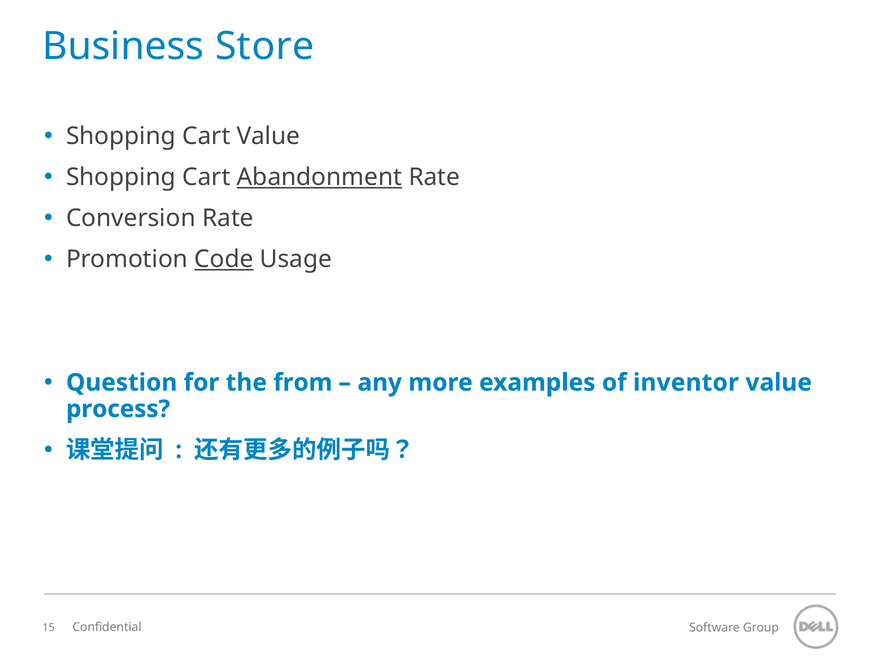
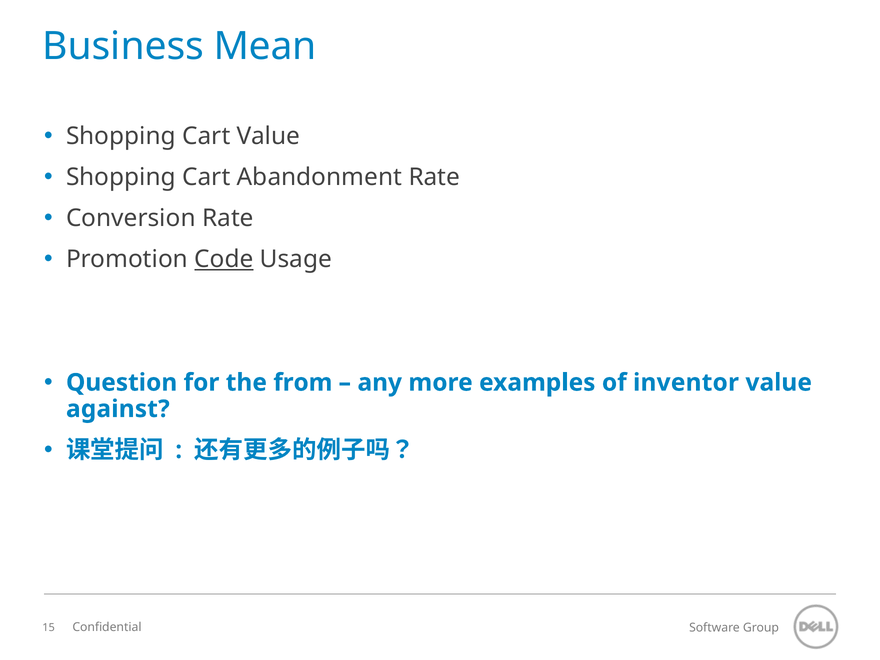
Store: Store -> Mean
Abandonment underline: present -> none
process: process -> against
